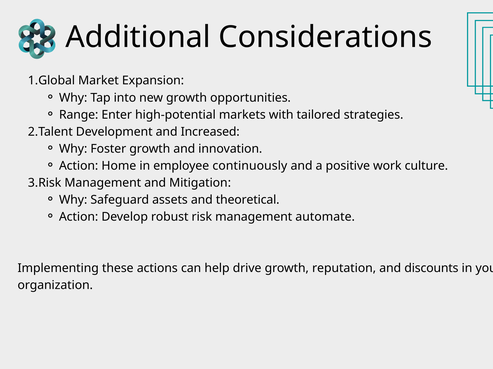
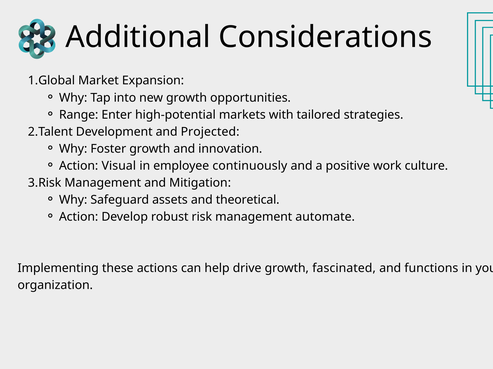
Increased: Increased -> Projected
Home: Home -> Visual
reputation: reputation -> fascinated
discounts: discounts -> functions
